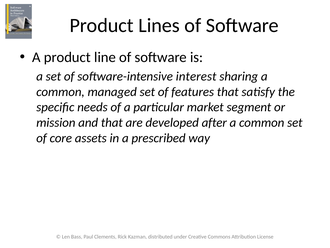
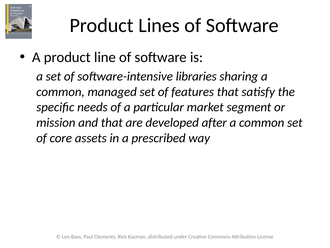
interest: interest -> libraries
